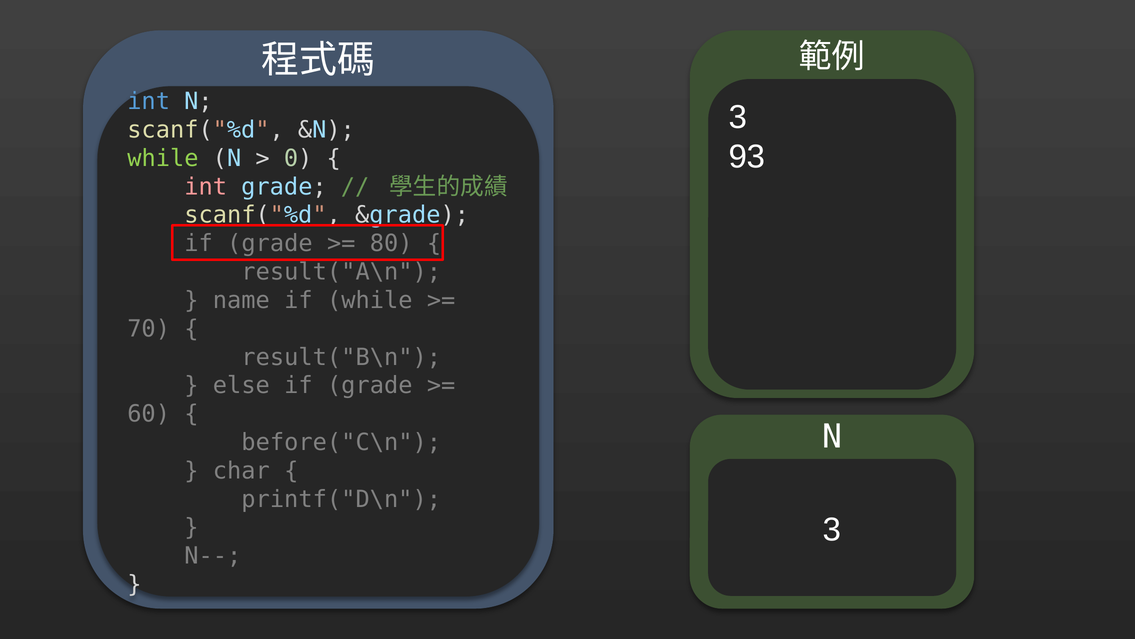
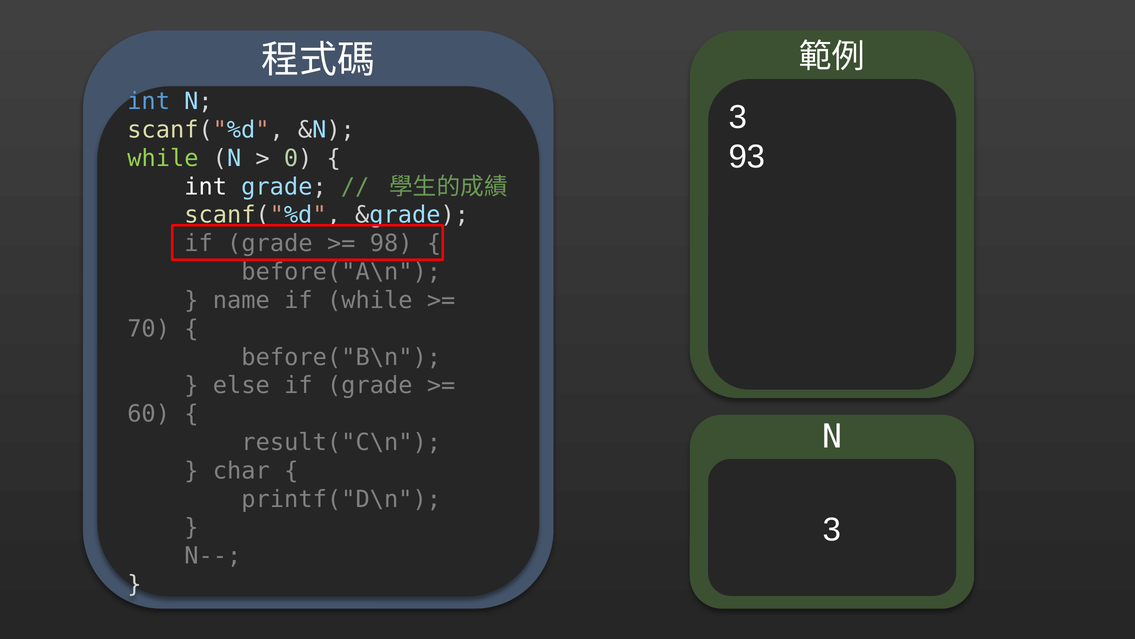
int at (206, 187) colour: pink -> white
80: 80 -> 98
result("A\n: result("A\n -> before("A\n
result("B\n: result("B\n -> before("B\n
before("C\n: before("C\n -> result("C\n
